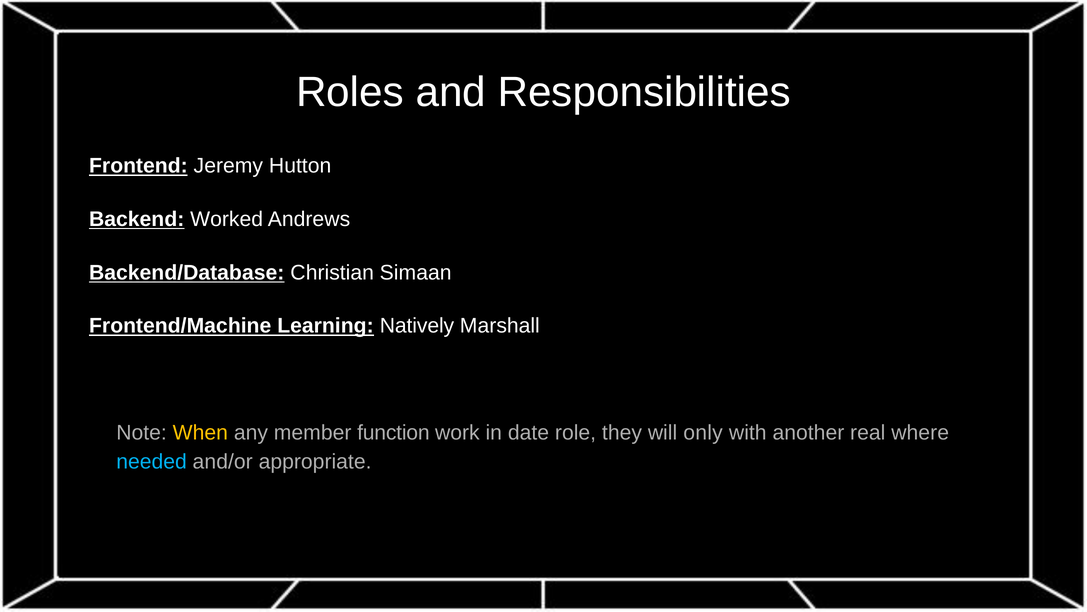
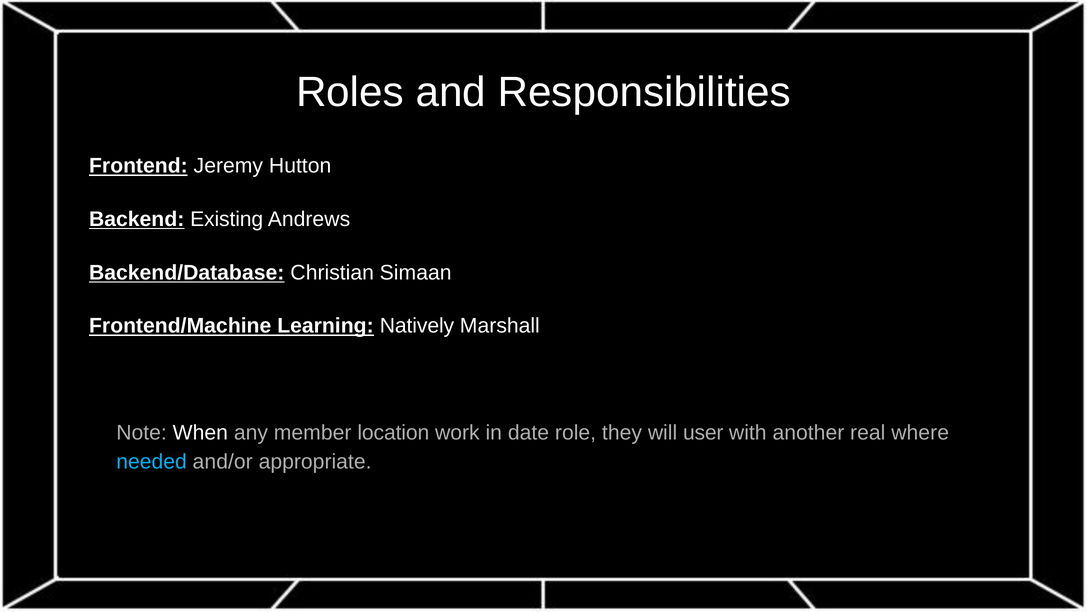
Worked: Worked -> Existing
When colour: yellow -> white
function: function -> location
only: only -> user
